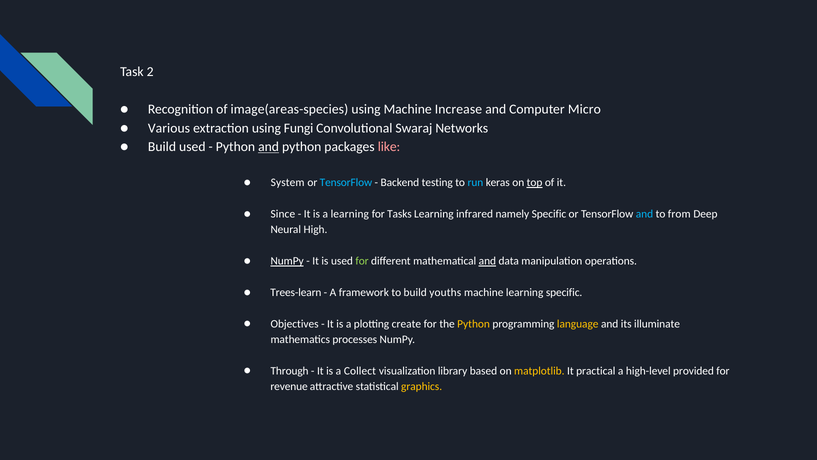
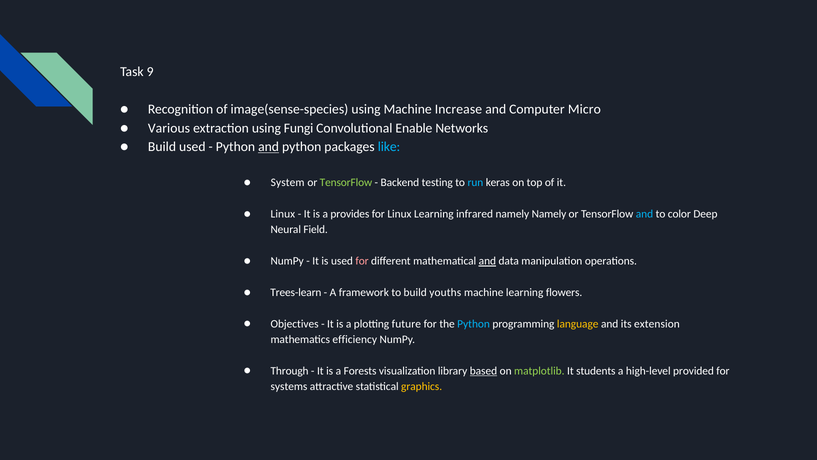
2: 2 -> 9
image(areas-species: image(areas-species -> image(sense-species
Swaraj: Swaraj -> Enable
like colour: pink -> light blue
TensorFlow at (346, 182) colour: light blue -> light green
top underline: present -> none
Since at (283, 214): Since -> Linux
a learning: learning -> provides
for Tasks: Tasks -> Linux
namely Specific: Specific -> Namely
from: from -> color
High: High -> Field
NumPy at (287, 261) underline: present -> none
for at (362, 261) colour: light green -> pink
learning specific: specific -> flowers
create: create -> future
Python at (474, 323) colour: yellow -> light blue
illuminate: illuminate -> extension
processes: processes -> efficiency
Collect: Collect -> Forests
based underline: none -> present
matplotlib colour: yellow -> light green
practical: practical -> students
revenue: revenue -> systems
